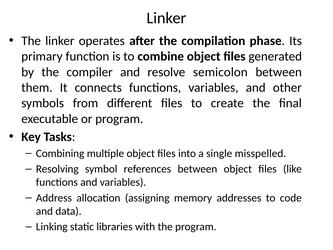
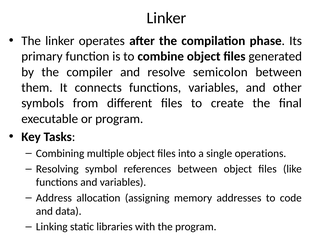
misspelled: misspelled -> operations
